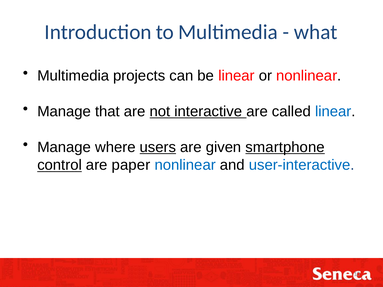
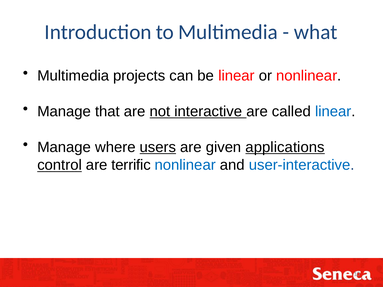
smartphone: smartphone -> applications
paper: paper -> terrific
